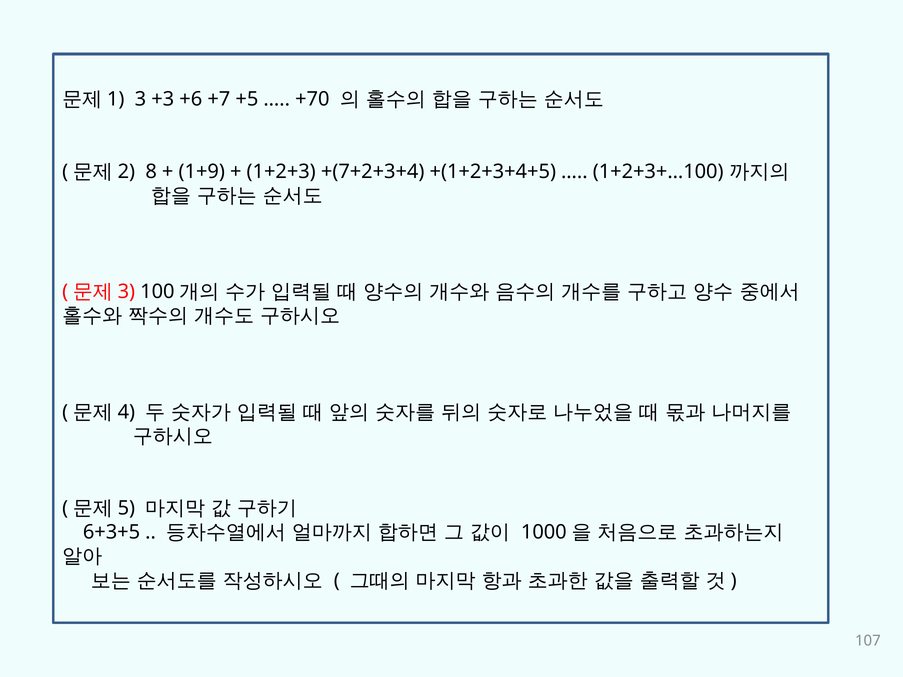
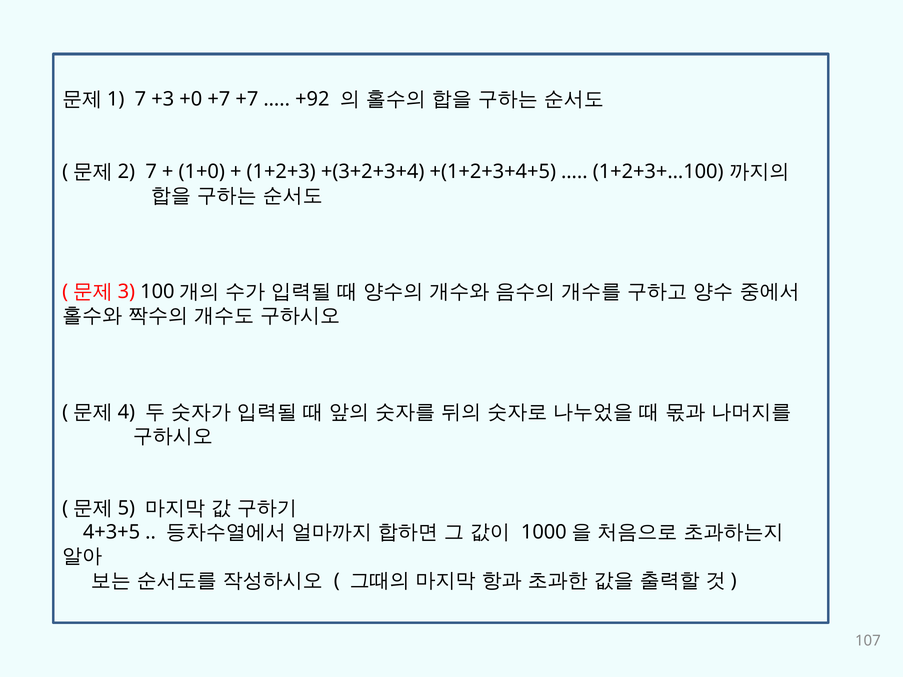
3 at (140, 99): 3 -> 7
+6: +6 -> +0
+7 +5: +5 -> +7
+70: +70 -> +92
8 at (151, 171): 8 -> 7
1+9: 1+9 -> 1+0
+(7+2+3+4: +(7+2+3+4 -> +(3+2+3+4
6+3+5: 6+3+5 -> 4+3+5
